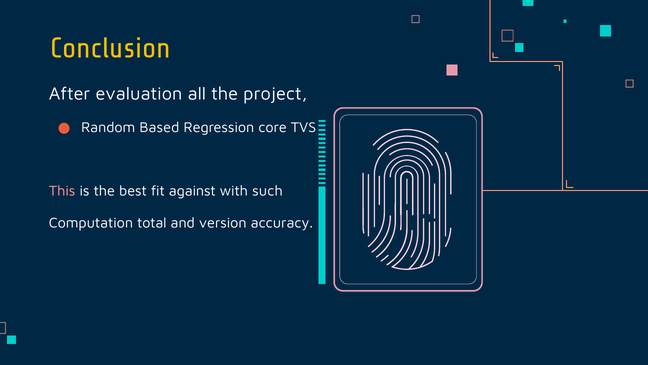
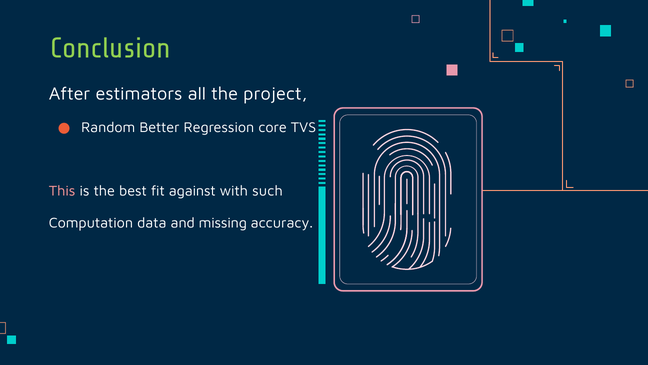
Conclusion colour: yellow -> light green
evaluation: evaluation -> estimators
Based: Based -> Better
total: total -> data
version: version -> missing
